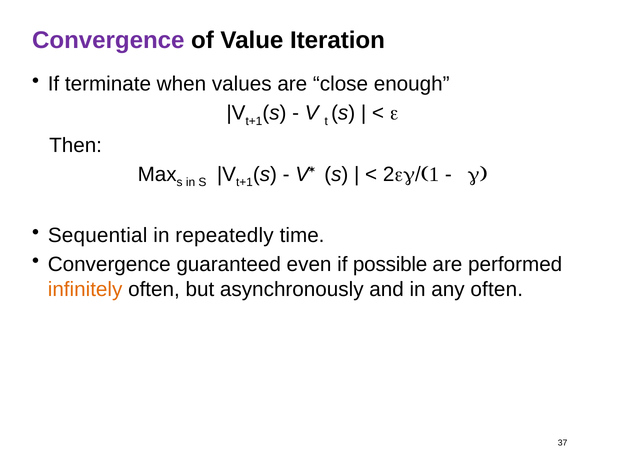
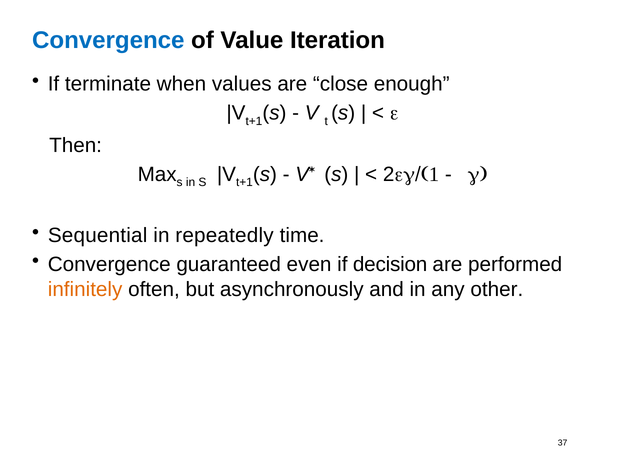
Convergence at (108, 40) colour: purple -> blue
possible: possible -> decision
any often: often -> other
